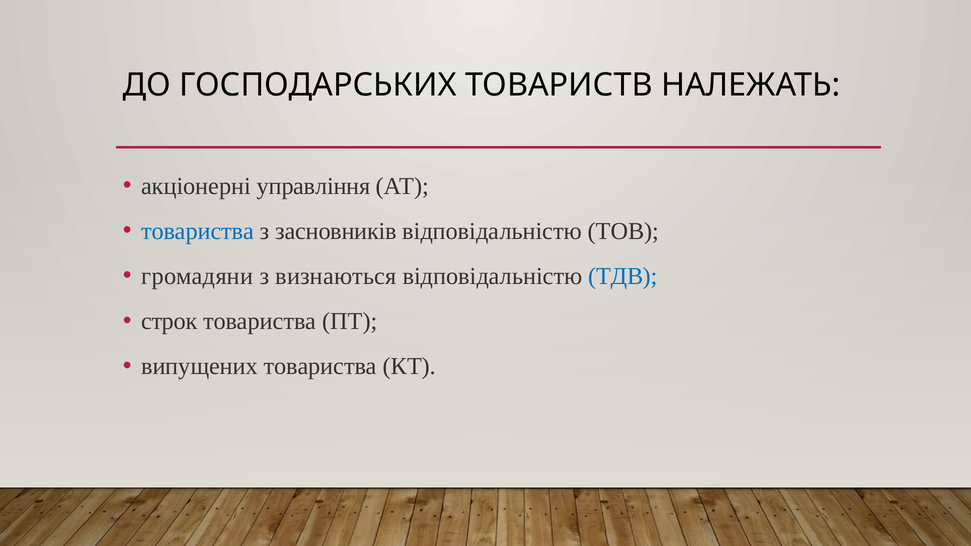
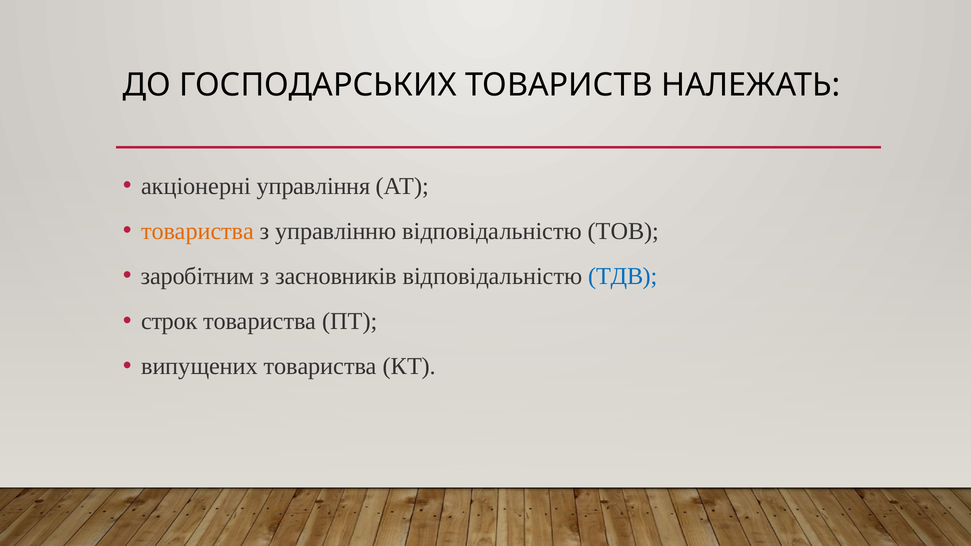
товариства at (197, 231) colour: blue -> orange
засновників: засновників -> управлінню
громадяни: громадяни -> заробітним
визнаються: визнаються -> засновників
